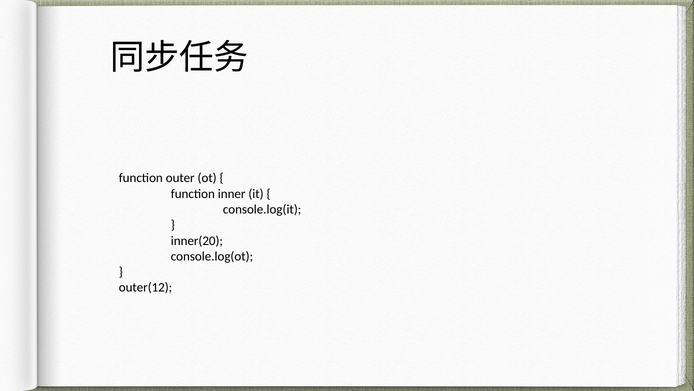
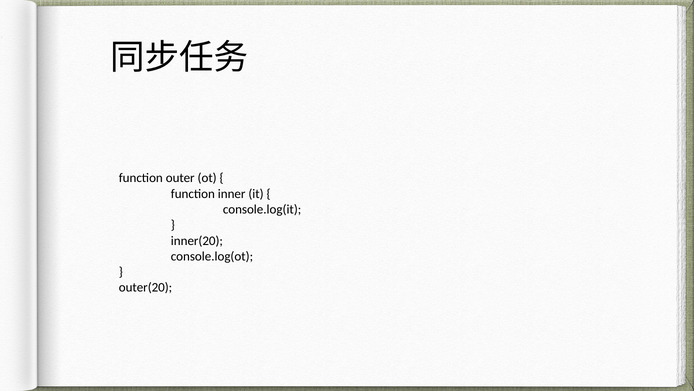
outer(12: outer(12 -> outer(20
